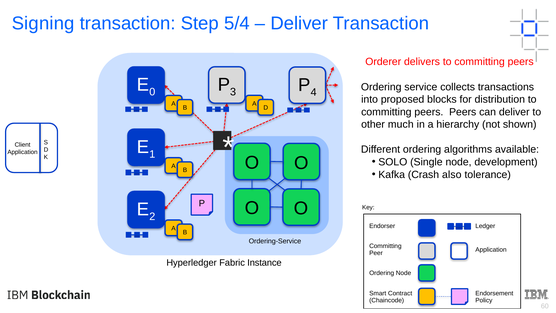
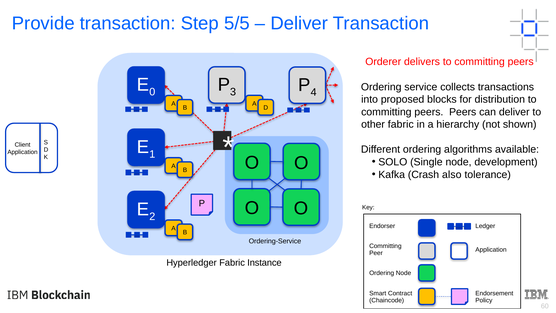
Signing: Signing -> Provide
5/4: 5/4 -> 5/5
other much: much -> fabric
